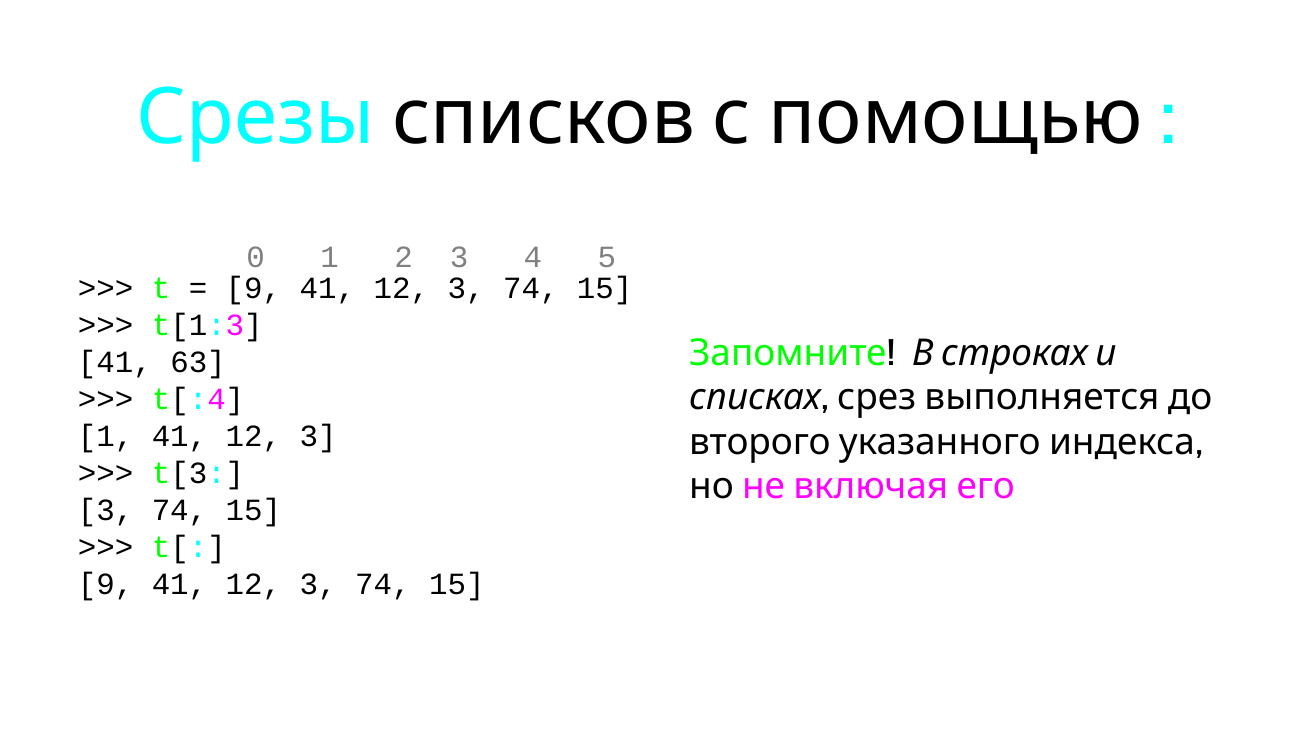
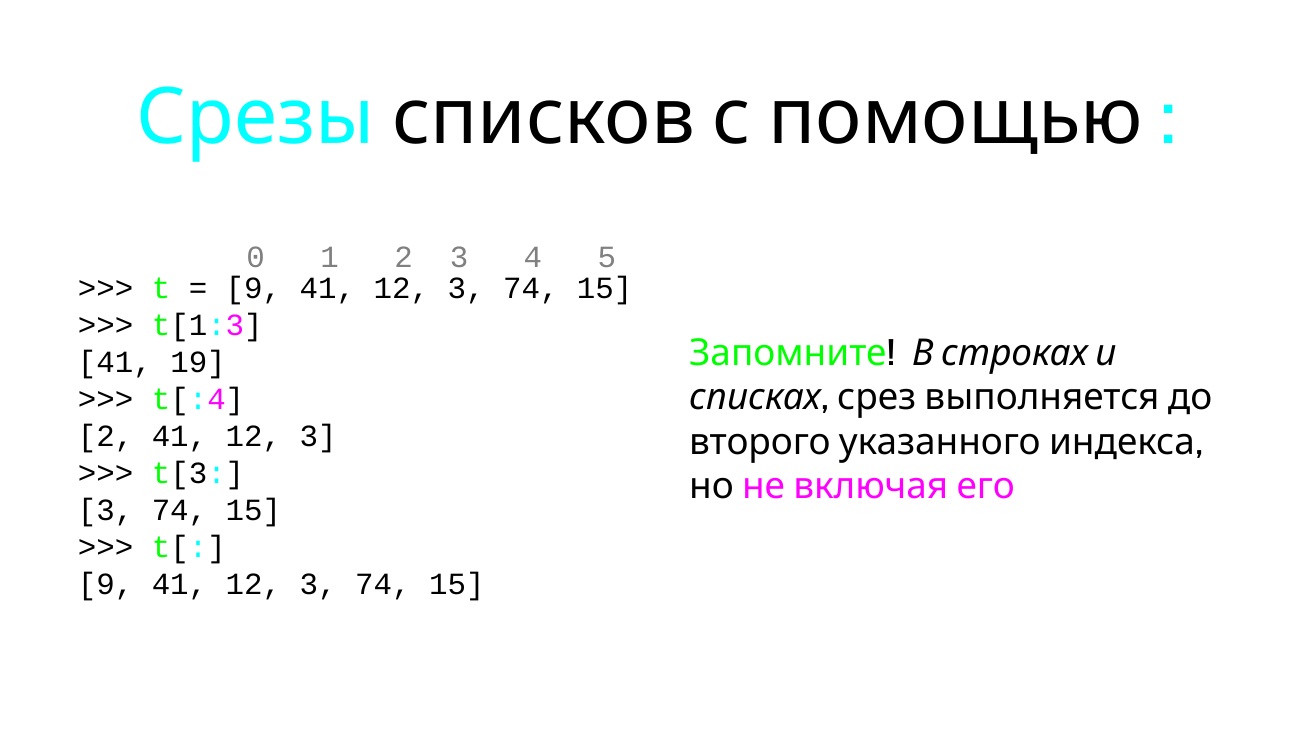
63: 63 -> 19
1 at (106, 436): 1 -> 2
